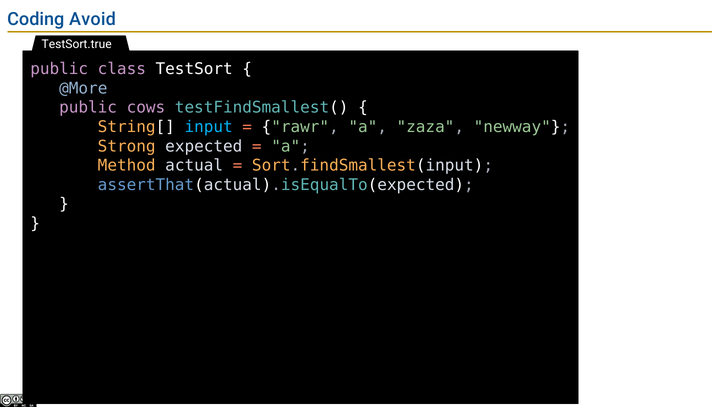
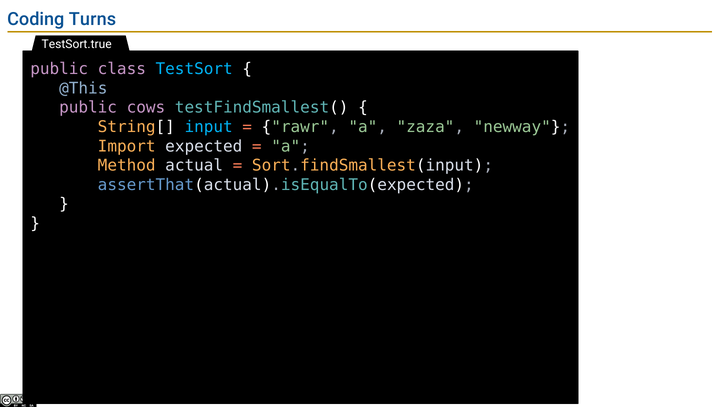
Avoid: Avoid -> Turns
TestSort colour: white -> light blue
@More: @More -> @This
Strong: Strong -> Import
